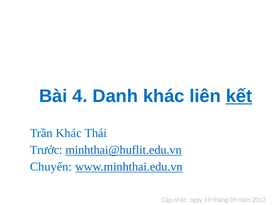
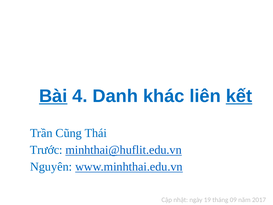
Bài underline: none -> present
Trần Khác: Khác -> Cũng
Chuyển: Chuyển -> Nguyên
